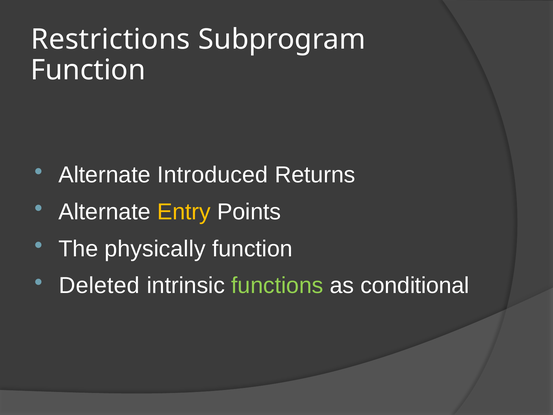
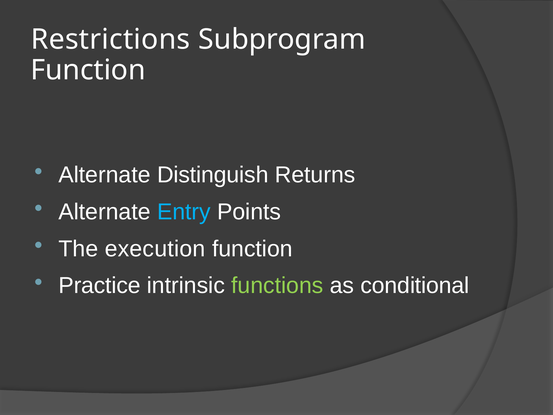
Introduced: Introduced -> Distinguish
Entry colour: yellow -> light blue
physically: physically -> execution
Deleted: Deleted -> Practice
